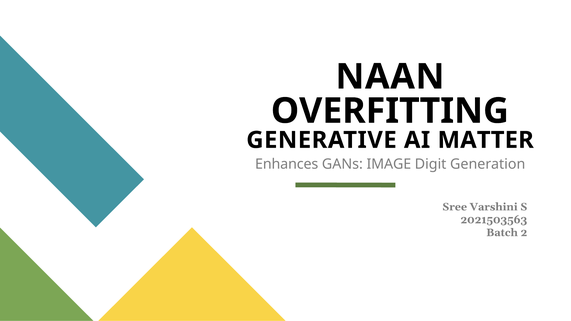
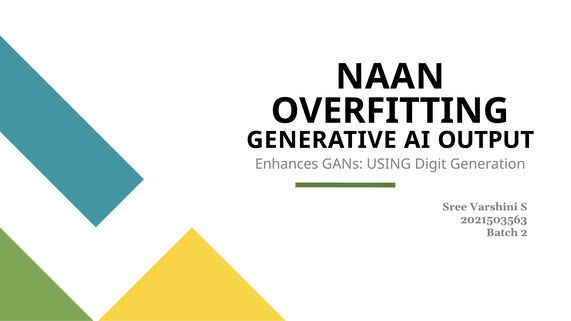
MATTER: MATTER -> OUTPUT
IMAGE: IMAGE -> USING
